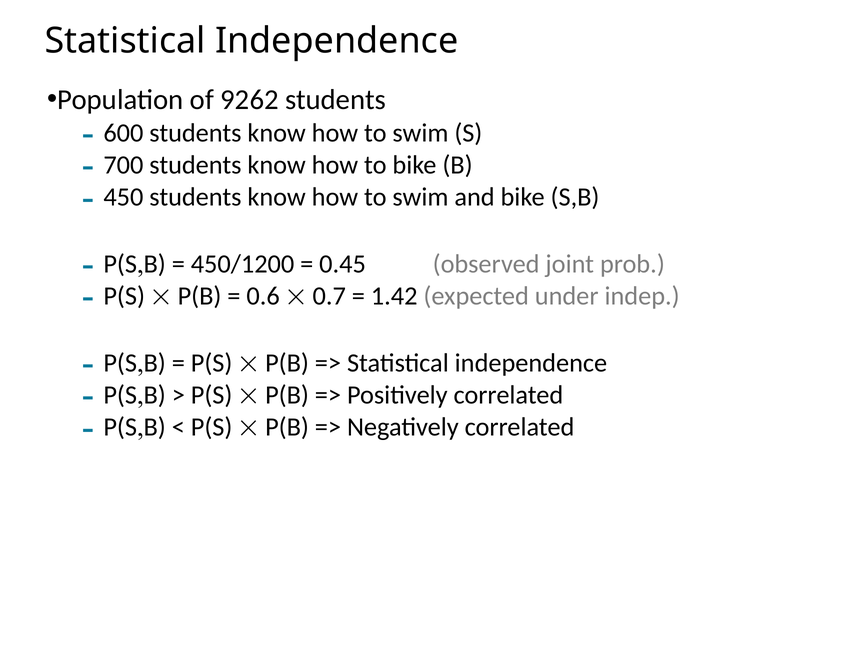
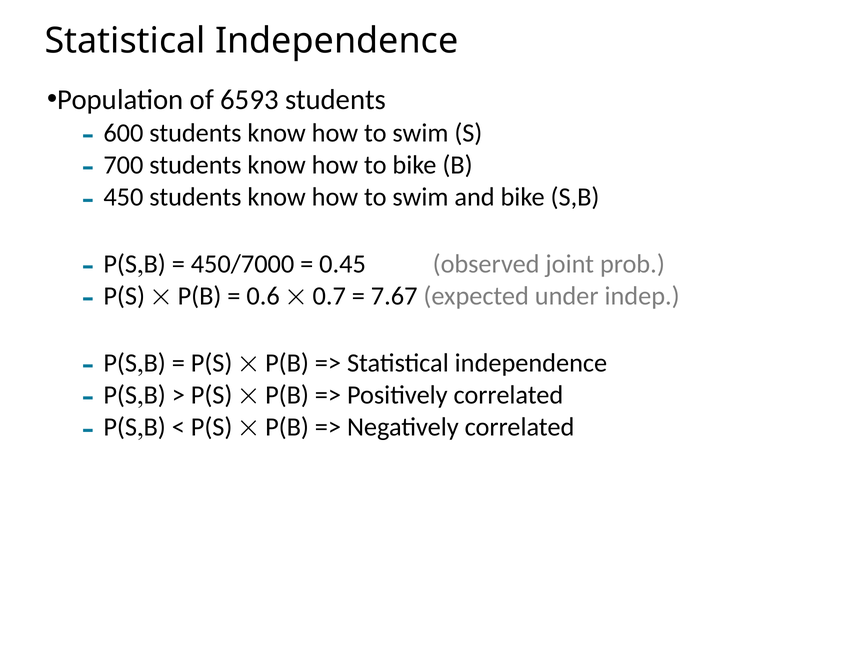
9262: 9262 -> 6593
450/1200: 450/1200 -> 450/7000
1.42: 1.42 -> 7.67
